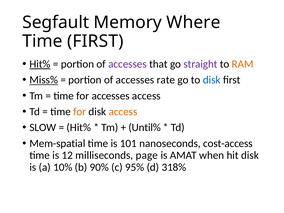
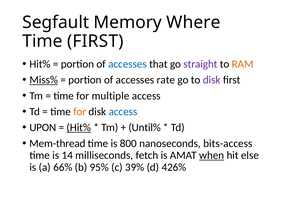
Hit% at (40, 64) underline: present -> none
accesses at (127, 64) colour: purple -> blue
disk at (212, 80) colour: blue -> purple
for accesses: accesses -> multiple
access at (123, 112) colour: orange -> blue
SLOW: SLOW -> UPON
Hit% at (79, 128) underline: none -> present
Mem-spatial: Mem-spatial -> Mem-thread
101: 101 -> 800
cost-access: cost-access -> bits-access
12: 12 -> 14
page: page -> fetch
when underline: none -> present
hit disk: disk -> else
10%: 10% -> 66%
90%: 90% -> 95%
95%: 95% -> 39%
318%: 318% -> 426%
